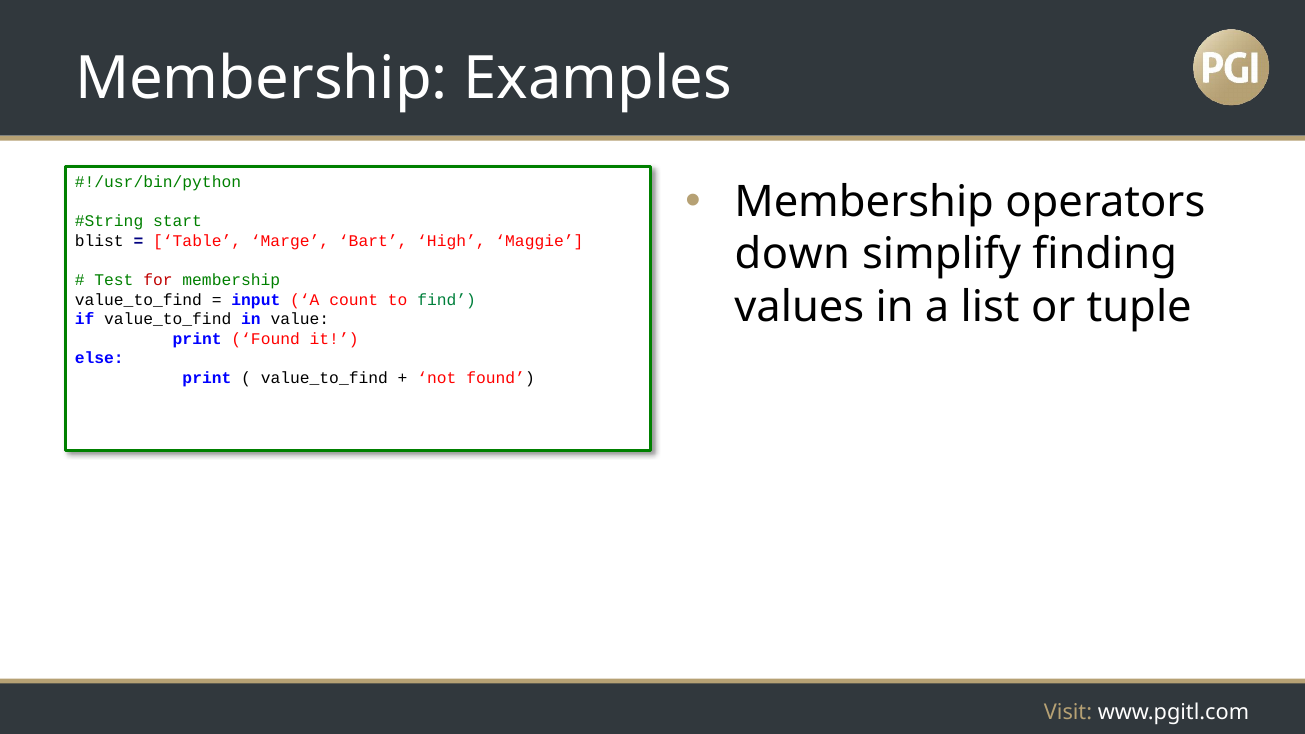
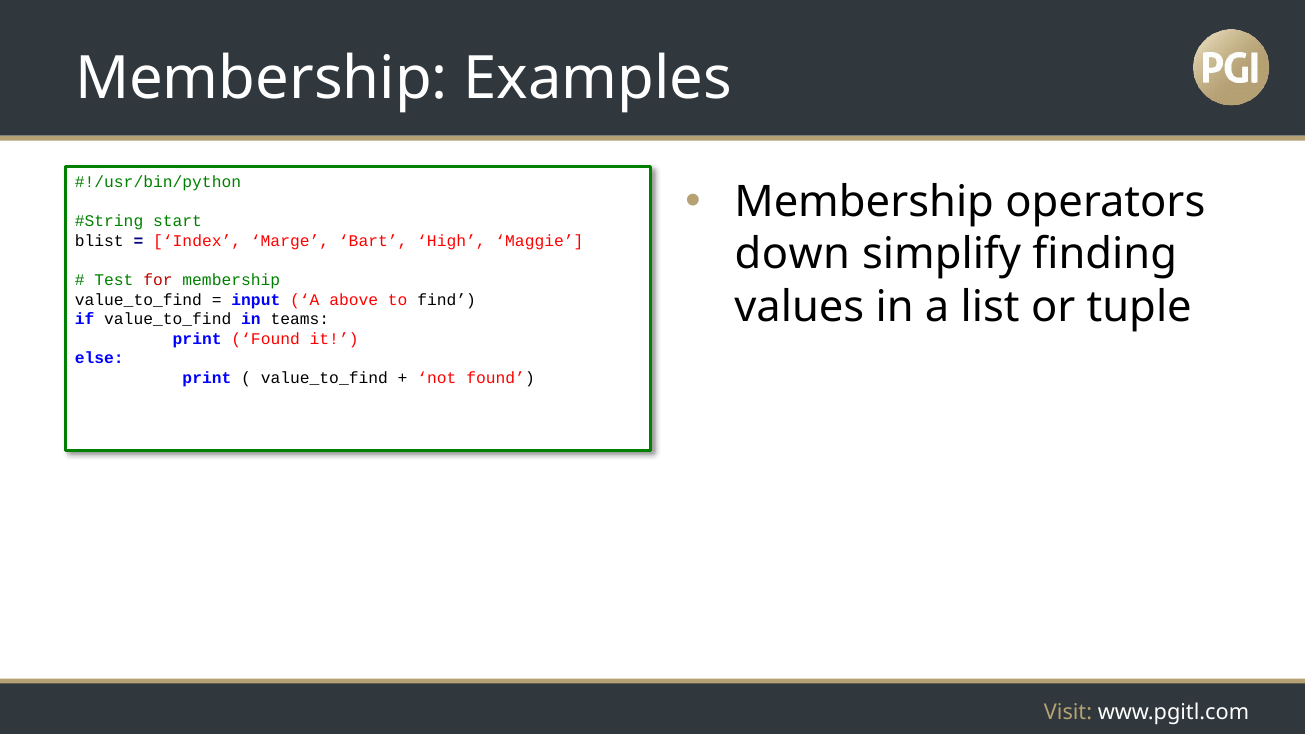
Table: Table -> Index
count: count -> above
find colour: green -> black
value: value -> teams
